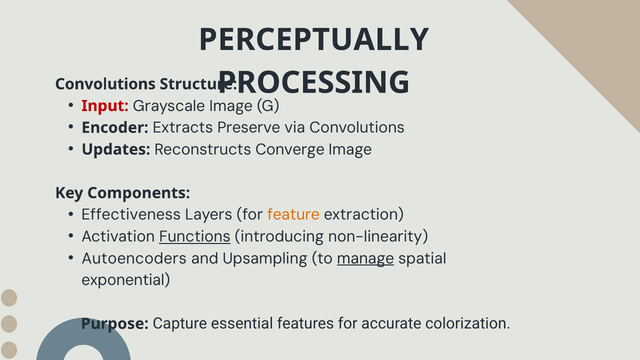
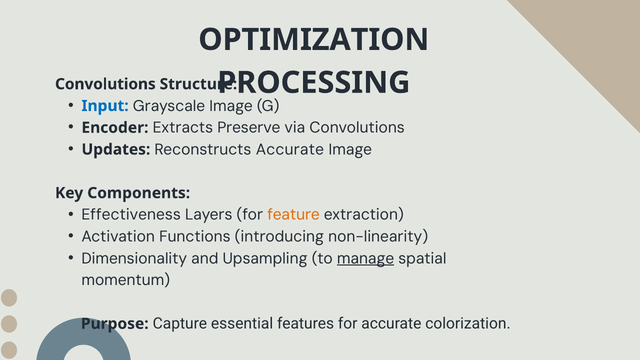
PERCEPTUALLY: PERCEPTUALLY -> OPTIMIZATION
Input colour: red -> blue
Reconstructs Converge: Converge -> Accurate
Functions underline: present -> none
Autoencoders: Autoencoders -> Dimensionality
exponential: exponential -> momentum
